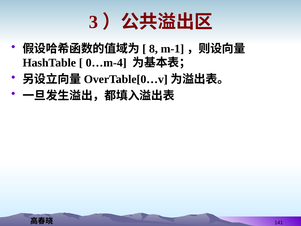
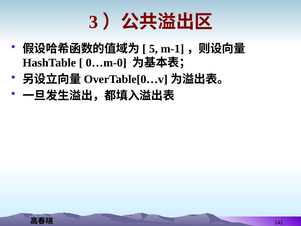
8: 8 -> 5
0…m-4: 0…m-4 -> 0…m-0
